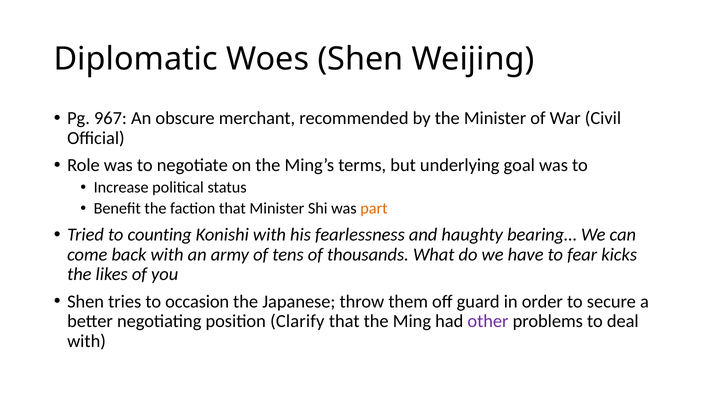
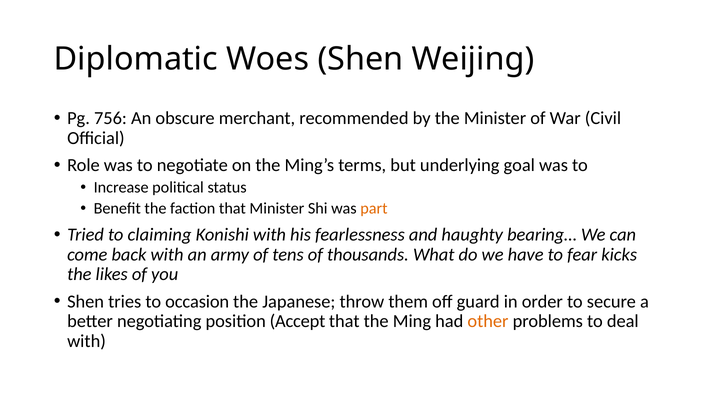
967: 967 -> 756
counting: counting -> claiming
Clarify: Clarify -> Accept
other colour: purple -> orange
